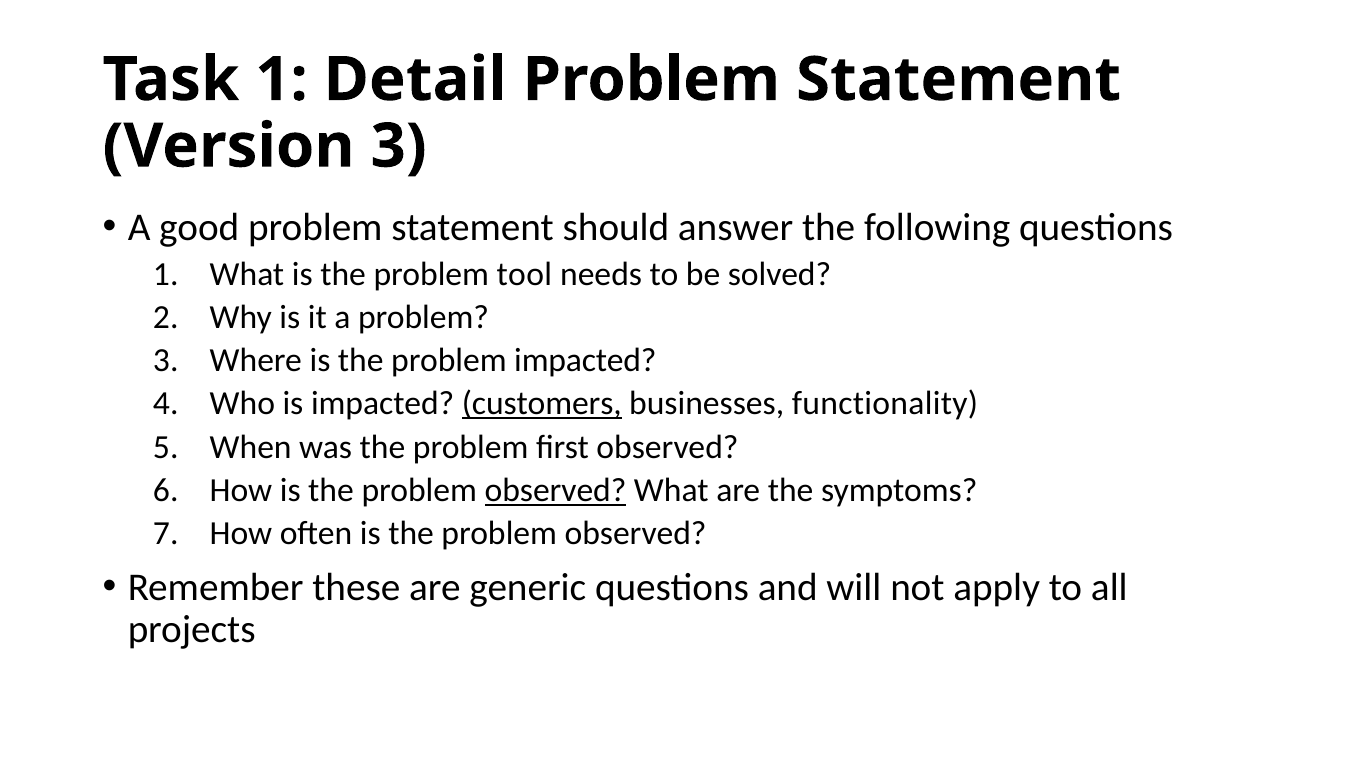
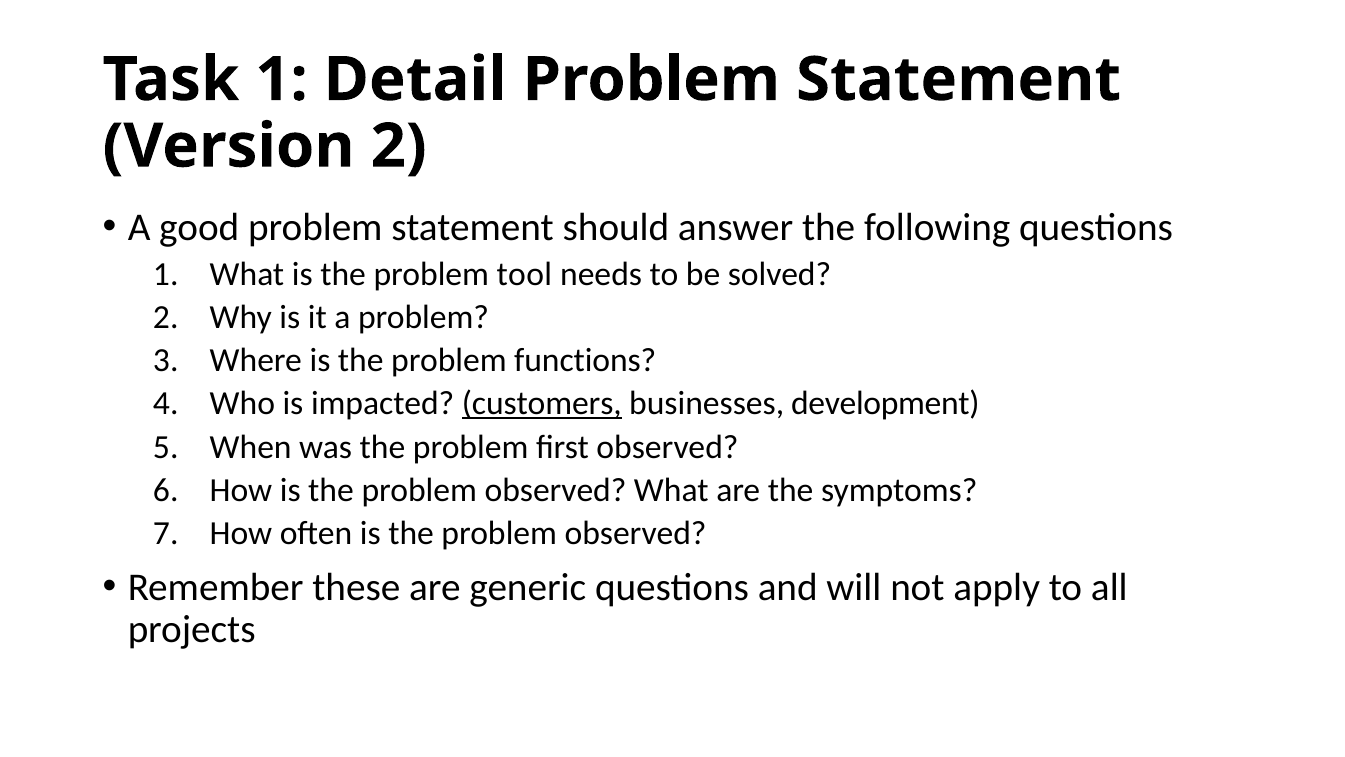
Version 3: 3 -> 2
problem impacted: impacted -> functions
functionality: functionality -> development
observed at (556, 490) underline: present -> none
